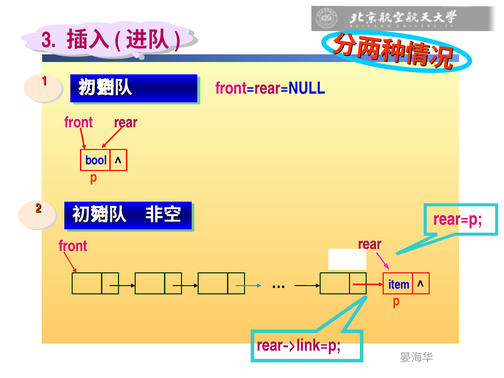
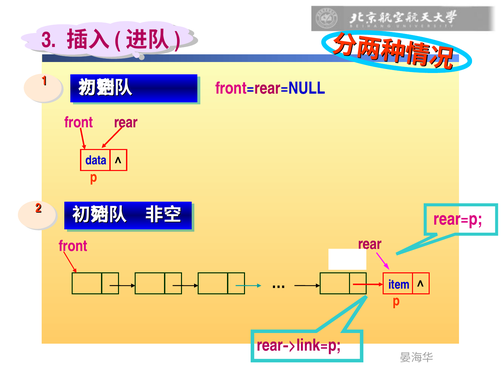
bool: bool -> data
